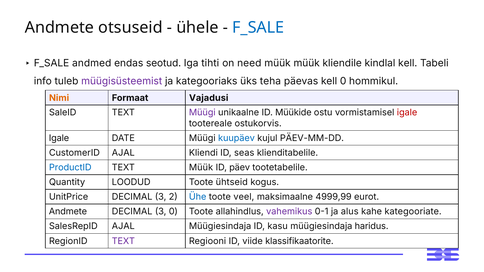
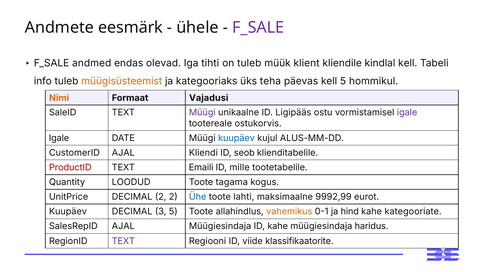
otsuseid: otsuseid -> eesmärk
F_SALE at (258, 28) colour: blue -> purple
seotud: seotud -> olevad
on need: need -> tuleb
müük müük: müük -> klient
müügisüsteemist colour: purple -> orange
kell 0: 0 -> 5
Müükide: Müükide -> Ligipääs
igale at (407, 113) colour: red -> purple
PÄEV-MM-DD: PÄEV-MM-DD -> ALUS-MM-DD
seas: seas -> seob
ProductID colour: blue -> red
TEXT Müük: Müük -> Emaili
päev: päev -> mille
ühtseid: ühtseid -> tagama
UnitPrice DECIMAL 3: 3 -> 2
veel: veel -> lahti
4999,99: 4999,99 -> 9992,99
Andmete at (68, 212): Andmete -> Kuupäev
3 0: 0 -> 5
vahemikus colour: purple -> orange
alus: alus -> hind
ID kasu: kasu -> kahe
